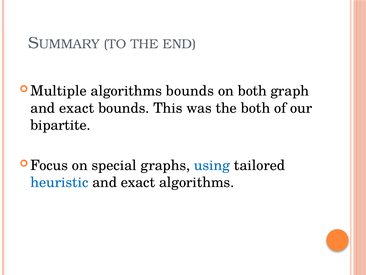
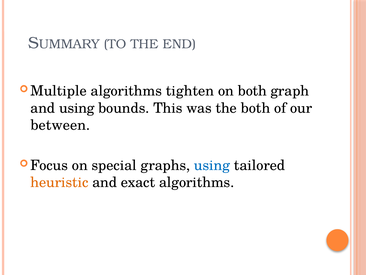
algorithms bounds: bounds -> tighten
exact at (77, 108): exact -> using
bipartite: bipartite -> between
heuristic colour: blue -> orange
